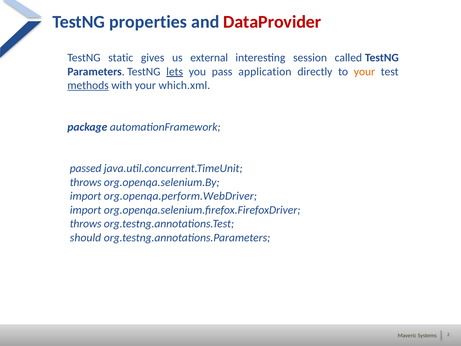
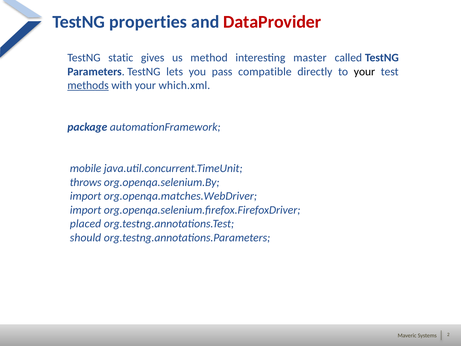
external: external -> method
session: session -> master
lets underline: present -> none
application: application -> compatible
your at (364, 71) colour: orange -> black
passed: passed -> mobile
org.openqa.perform.WebDriver: org.openqa.perform.WebDriver -> org.openqa.matches.WebDriver
throws at (86, 224): throws -> placed
